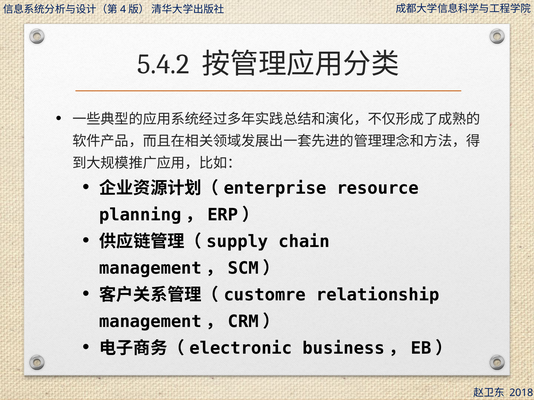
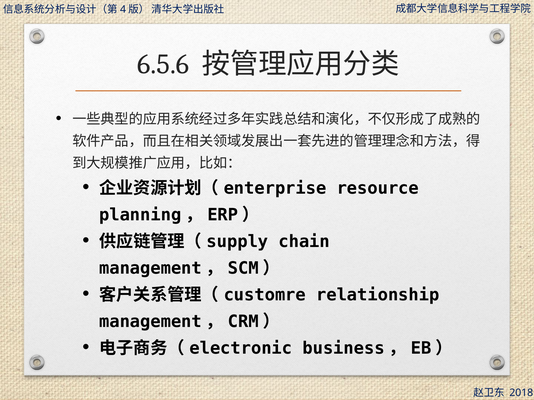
5.4.2: 5.4.2 -> 6.5.6
